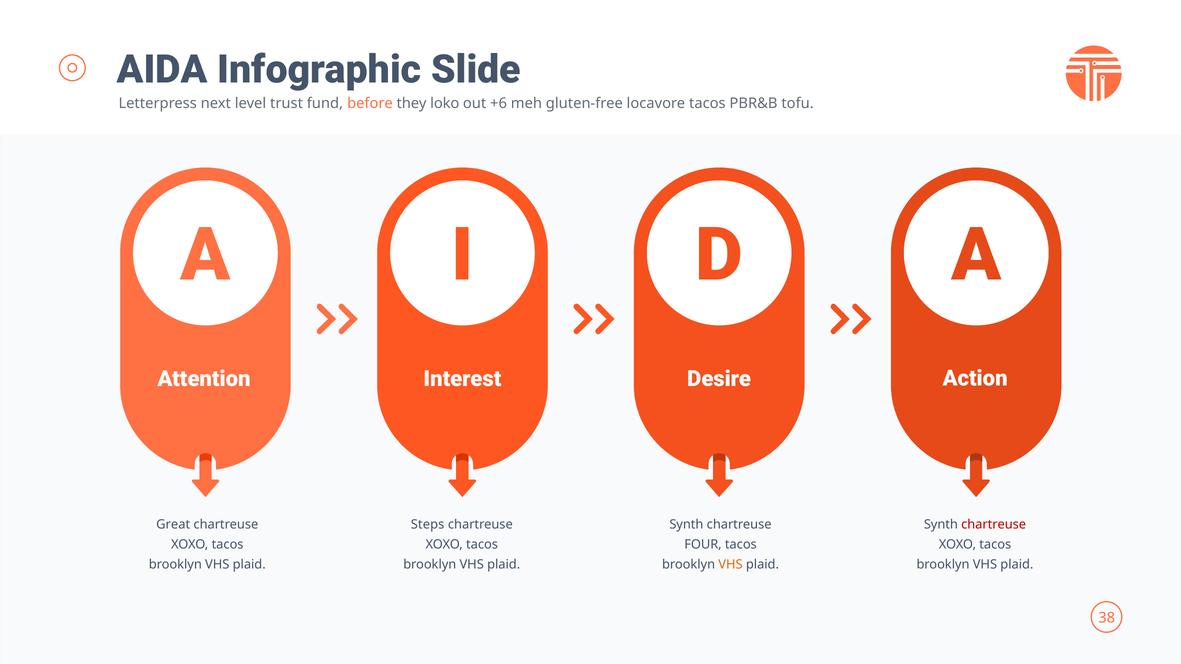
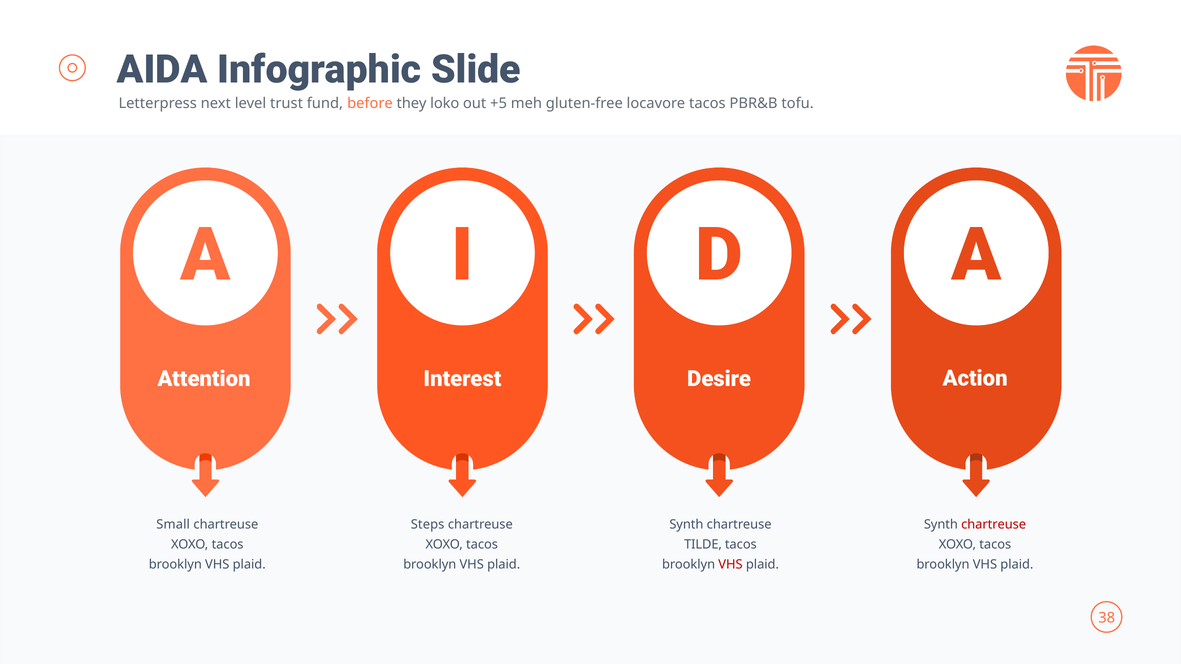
+6: +6 -> +5
Great: Great -> Small
FOUR: FOUR -> TILDE
VHS at (731, 565) colour: orange -> red
